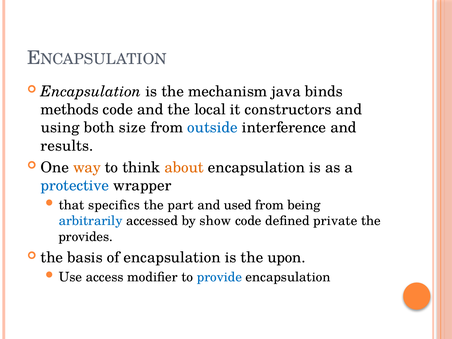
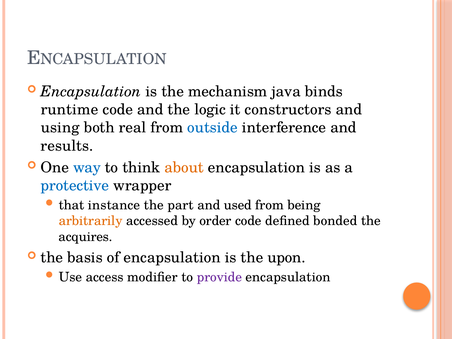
methods: methods -> runtime
local: local -> logic
size: size -> real
way colour: orange -> blue
specifics: specifics -> instance
arbitrarily colour: blue -> orange
show: show -> order
private: private -> bonded
provides: provides -> acquires
provide colour: blue -> purple
